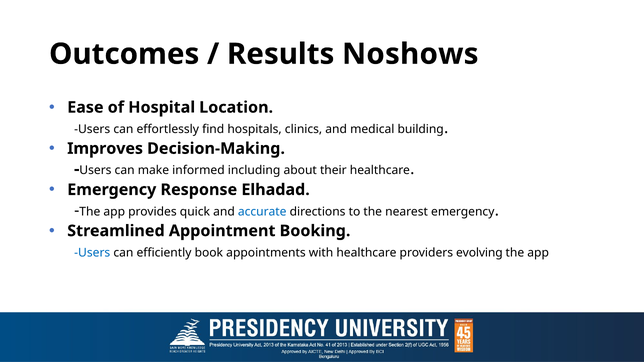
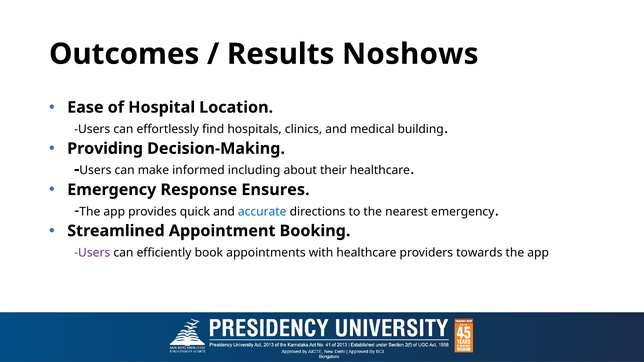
Improves: Improves -> Providing
Elhadad: Elhadad -> Ensures
Users at (92, 253) colour: blue -> purple
evolving: evolving -> towards
